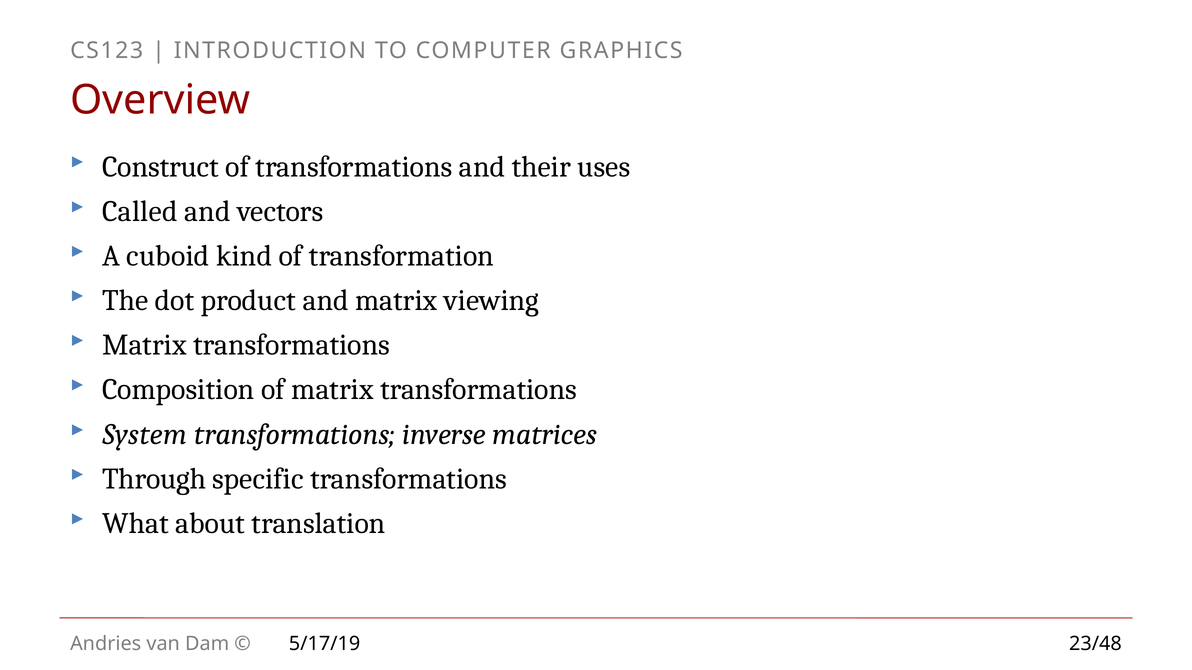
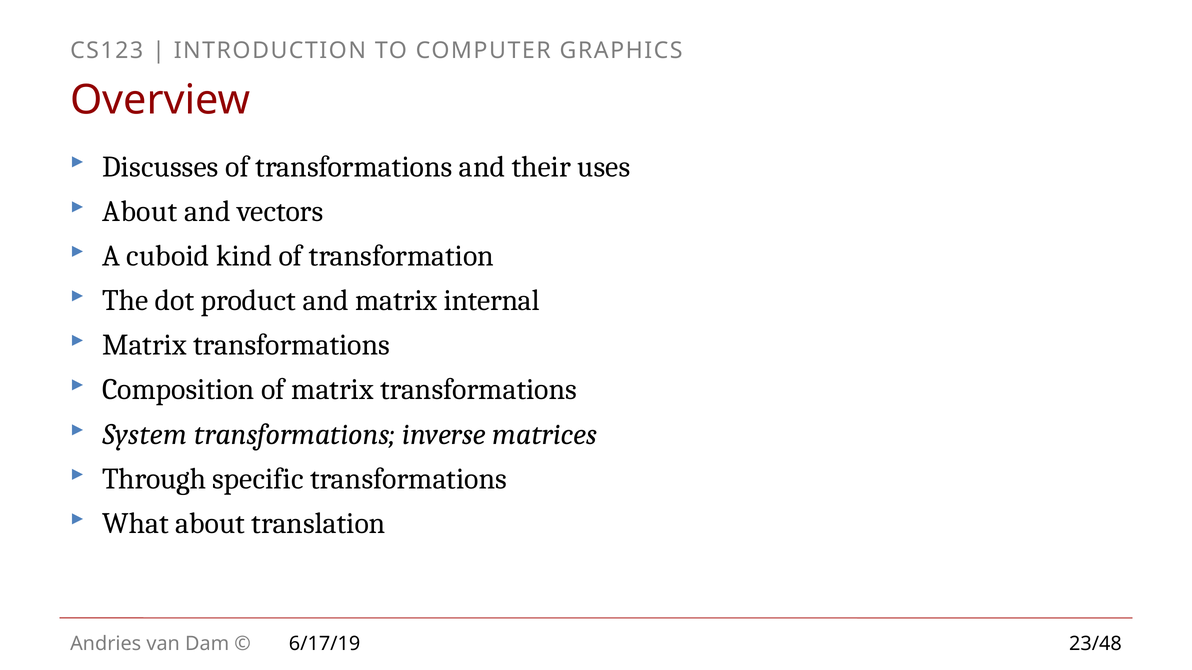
Construct: Construct -> Discusses
Called at (140, 211): Called -> About
viewing: viewing -> internal
5/17/19: 5/17/19 -> 6/17/19
